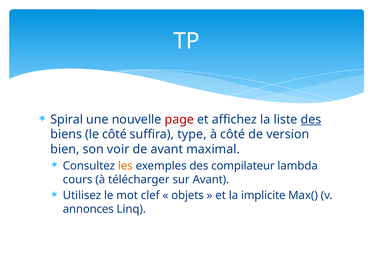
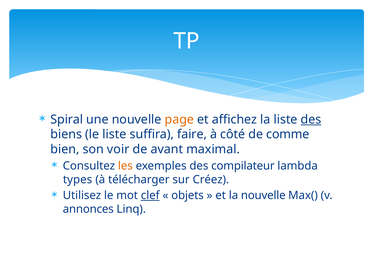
page colour: red -> orange
le côté: côté -> liste
type: type -> faire
version: version -> comme
cours: cours -> types
sur Avant: Avant -> Créez
clef underline: none -> present
la implicite: implicite -> nouvelle
